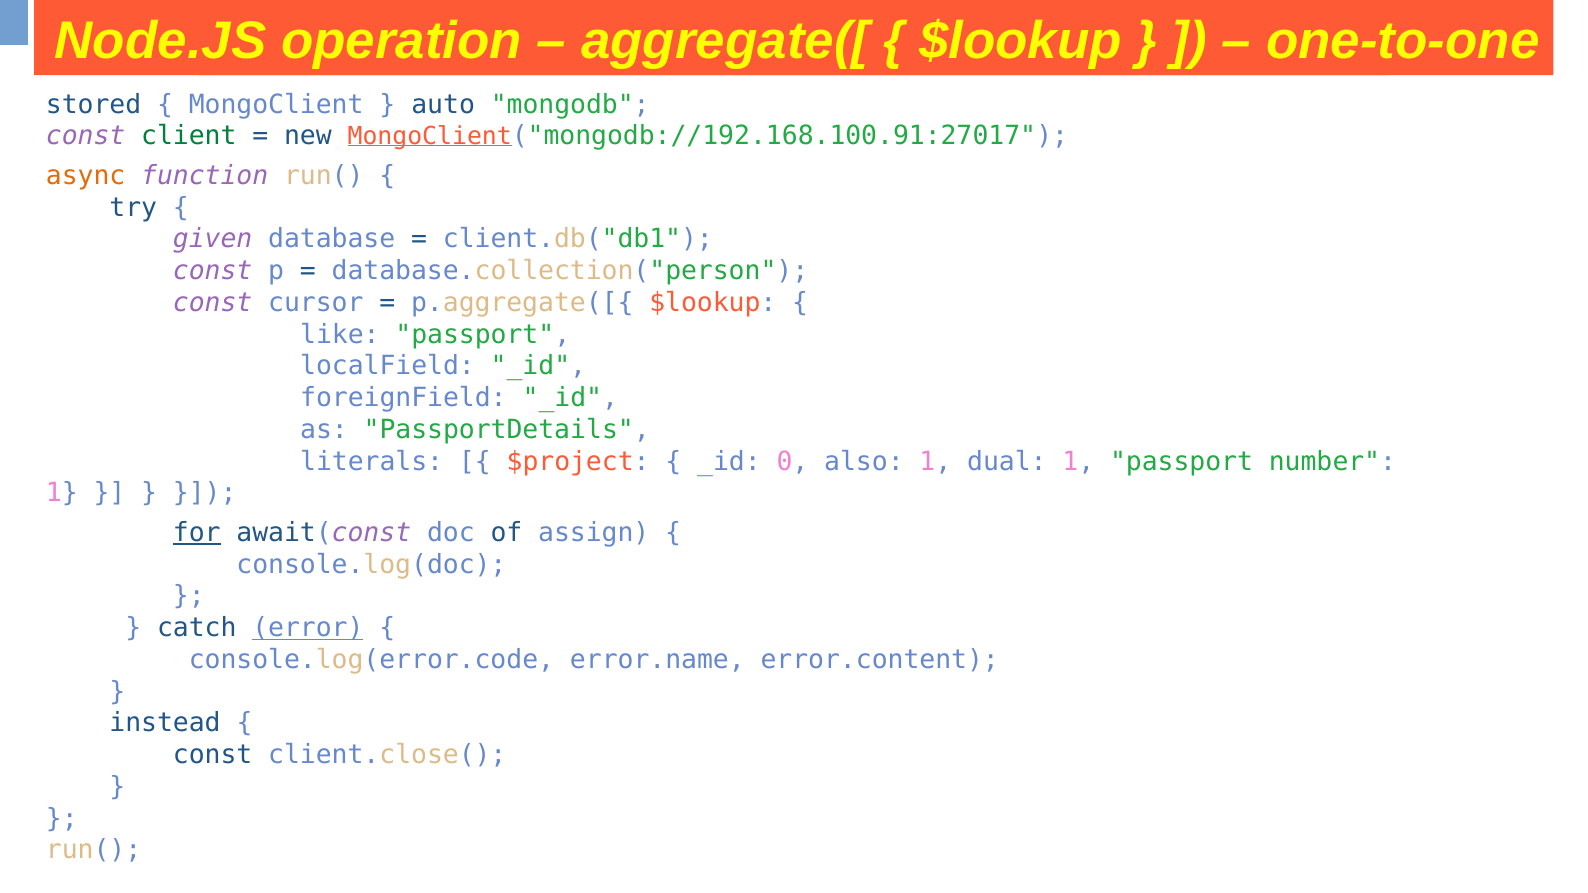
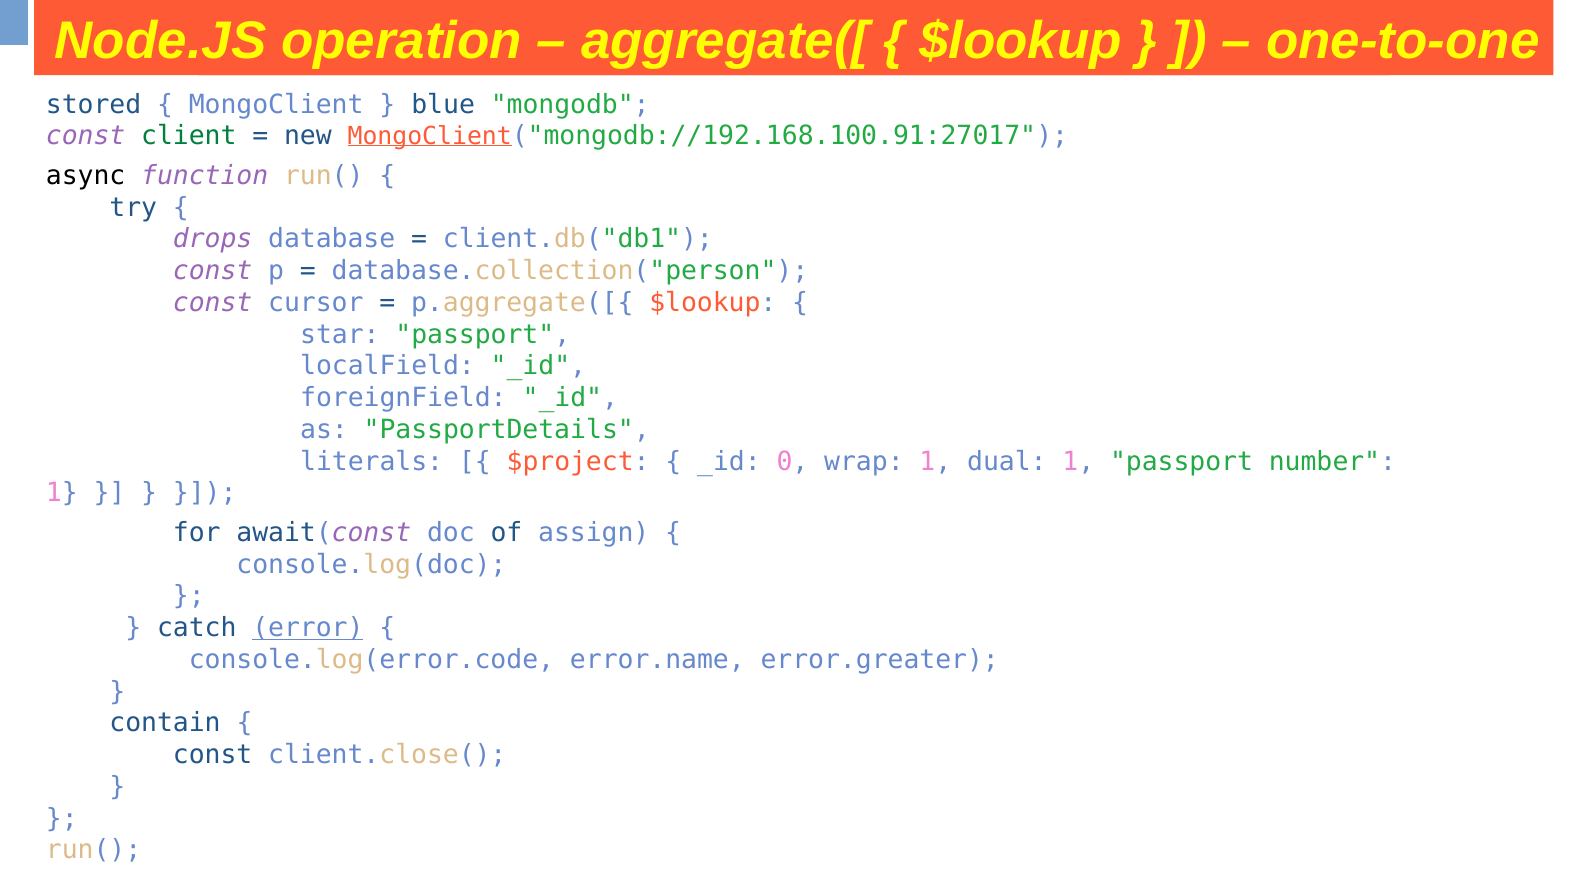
auto: auto -> blue
async colour: orange -> black
given: given -> drops
like: like -> star
also: also -> wrap
for underline: present -> none
error.content: error.content -> error.greater
instead: instead -> contain
